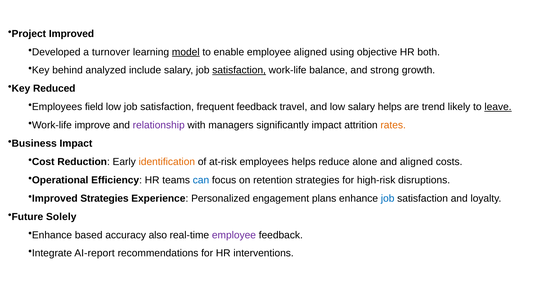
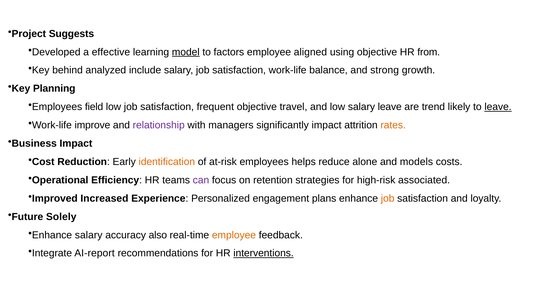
Project Improved: Improved -> Suggests
turnover: turnover -> effective
enable: enable -> factors
both: both -> from
satisfaction at (239, 70) underline: present -> none
Reduced: Reduced -> Planning
frequent feedback: feedback -> objective
salary helps: helps -> leave
and aligned: aligned -> models
can colour: blue -> purple
disruptions: disruptions -> associated
Improved Strategies: Strategies -> Increased
job at (388, 198) colour: blue -> orange
Enhance based: based -> salary
employee at (234, 235) colour: purple -> orange
interventions underline: none -> present
